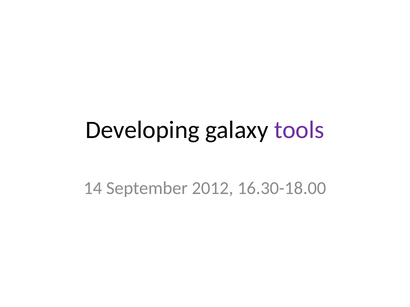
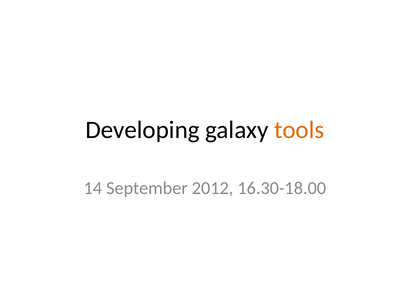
tools colour: purple -> orange
